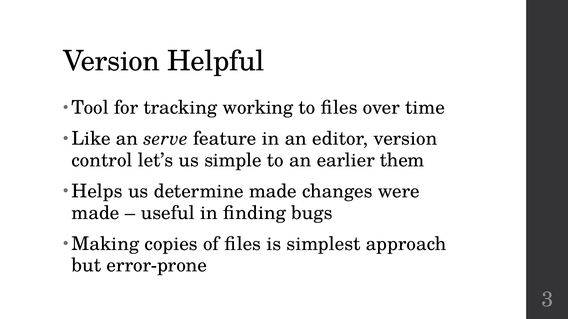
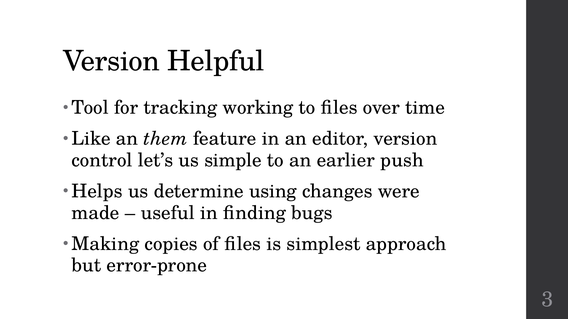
serve: serve -> them
them: them -> push
determine made: made -> using
